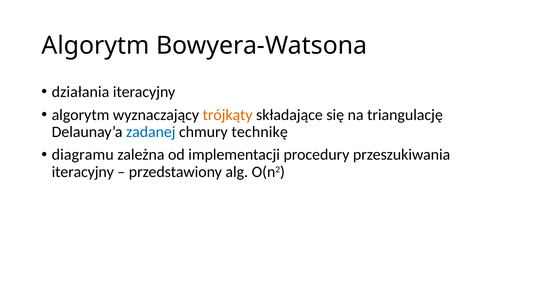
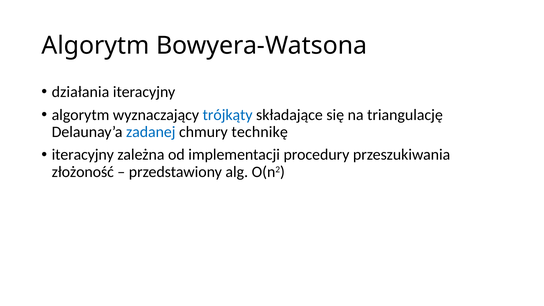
trójkąty colour: orange -> blue
diagramu at (83, 155): diagramu -> iteracyjny
iteracyjny at (83, 172): iteracyjny -> złożoność
